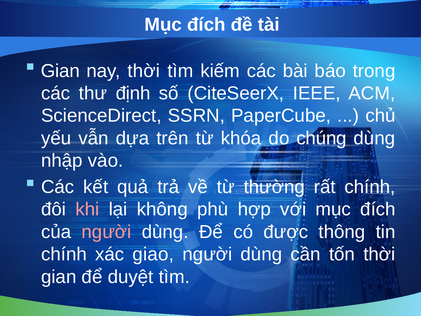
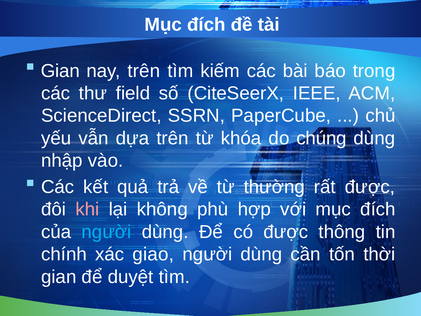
nay thời: thời -> trên
định: định -> field
rất chính: chính -> được
người at (106, 232) colour: pink -> light blue
